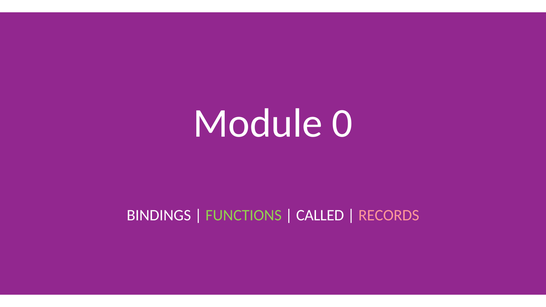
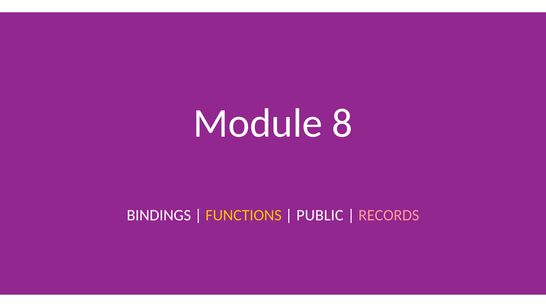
0: 0 -> 8
FUNCTIONS colour: light green -> yellow
CALLED: CALLED -> PUBLIC
